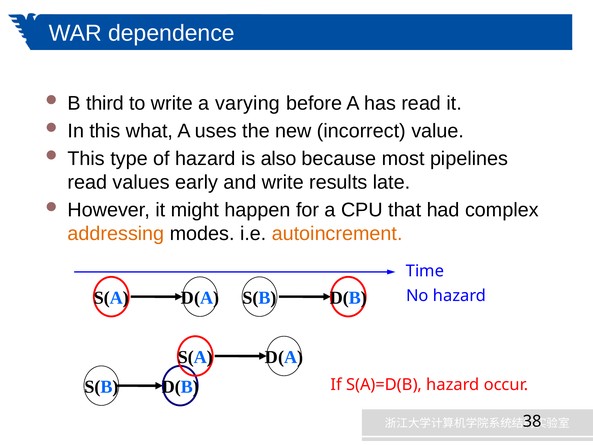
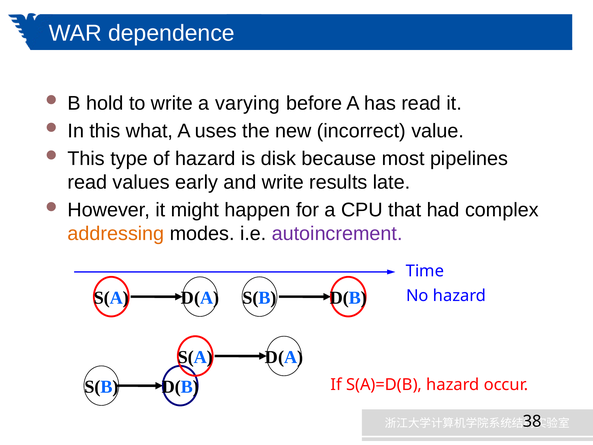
third: third -> hold
also: also -> disk
autoincrement colour: orange -> purple
